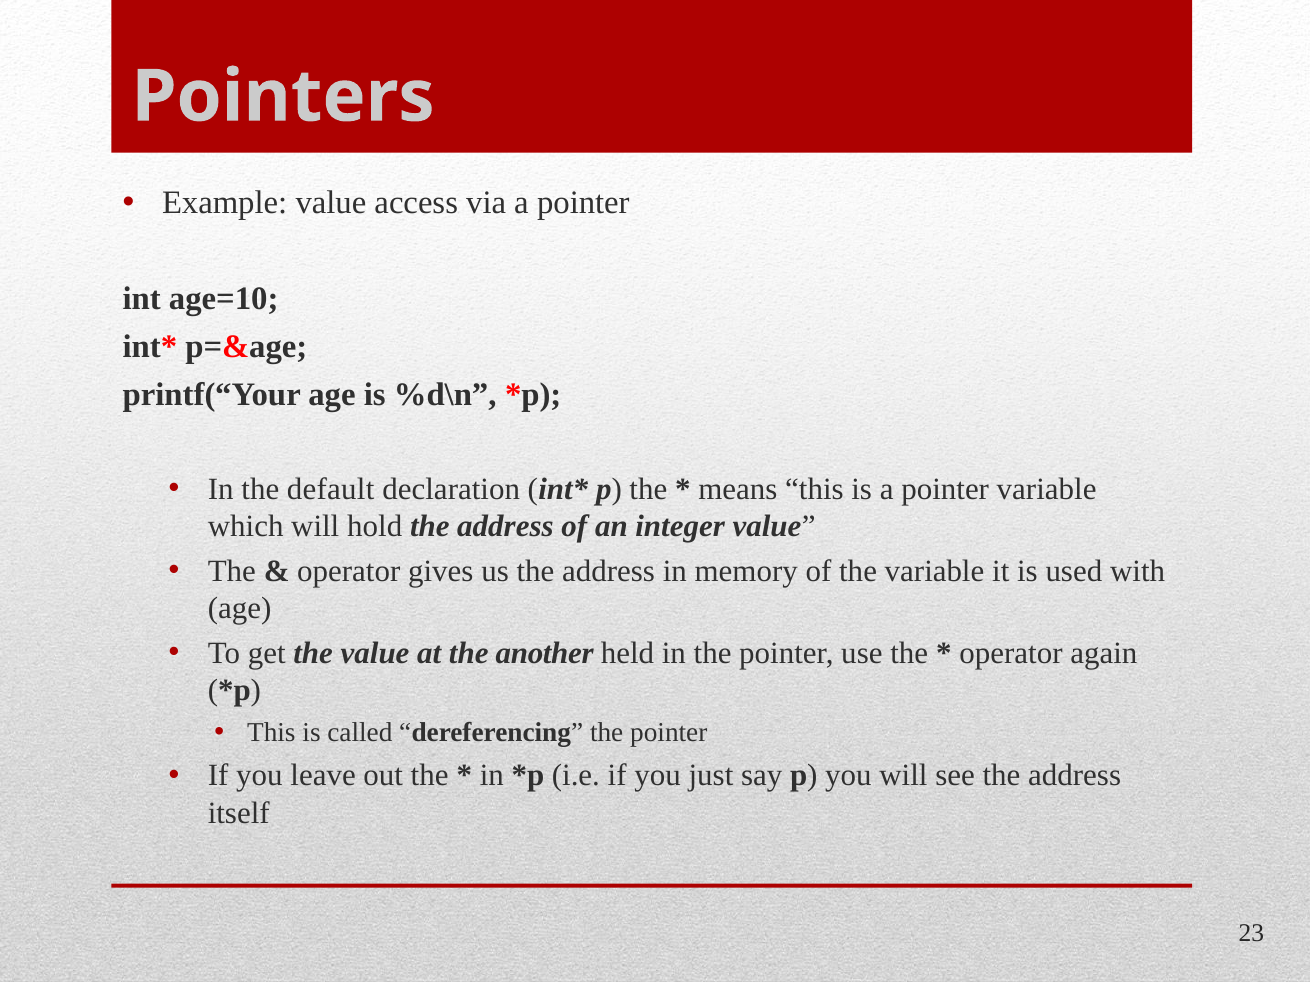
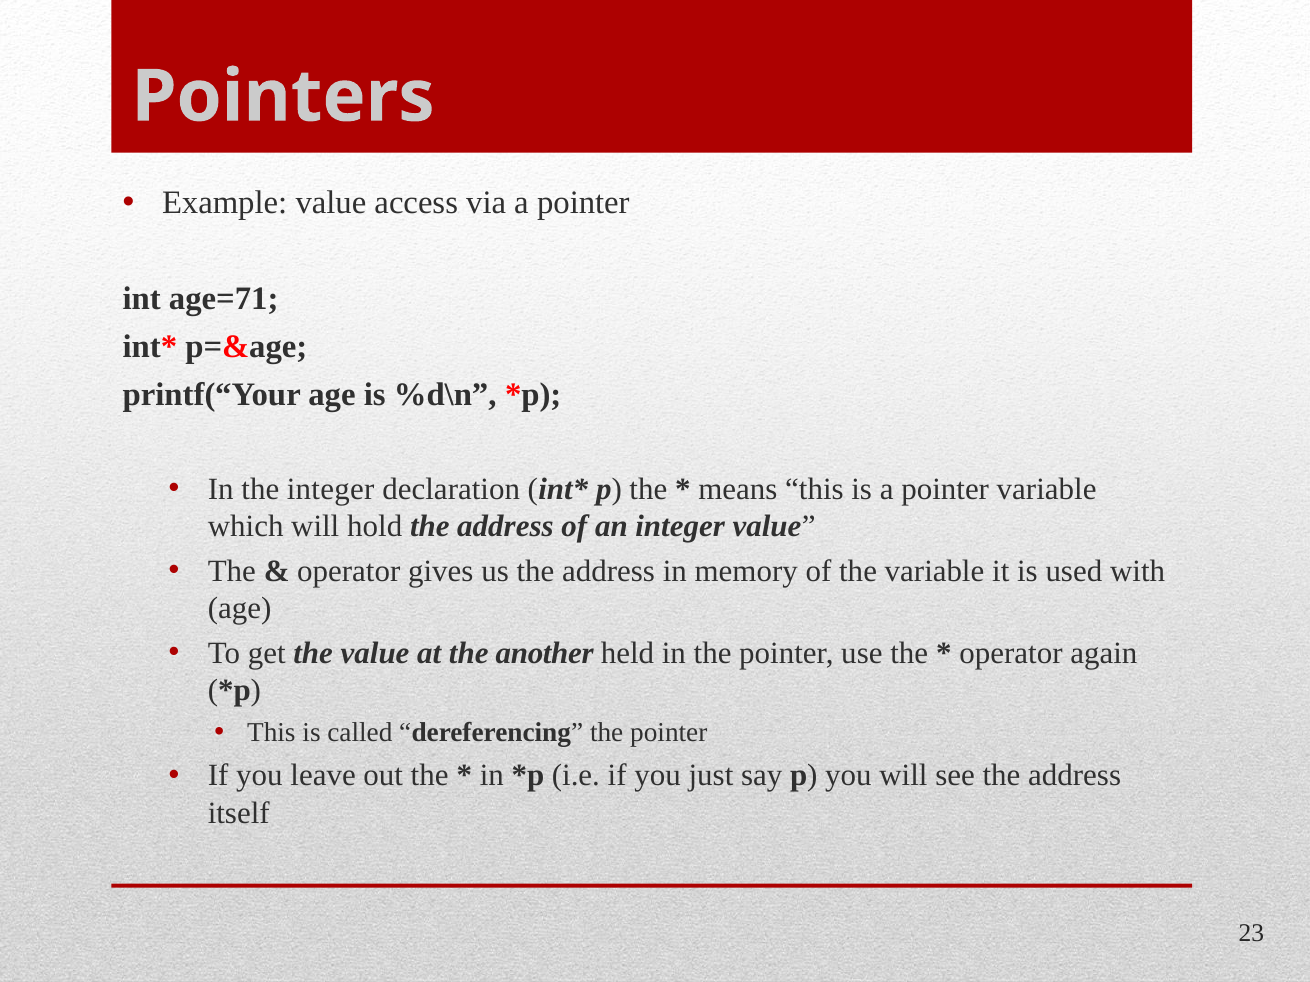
age=10: age=10 -> age=71
the default: default -> integer
